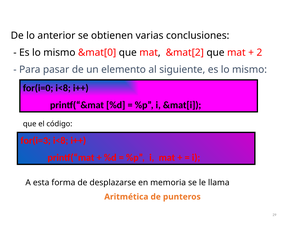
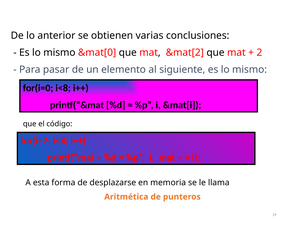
for(i=3: for(i=3 -> for(i=7
